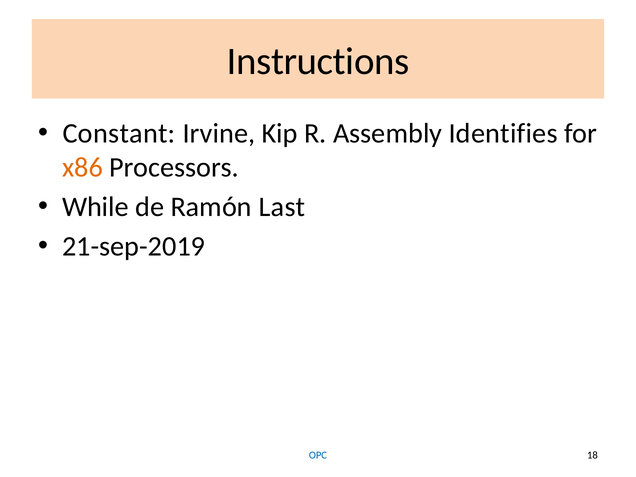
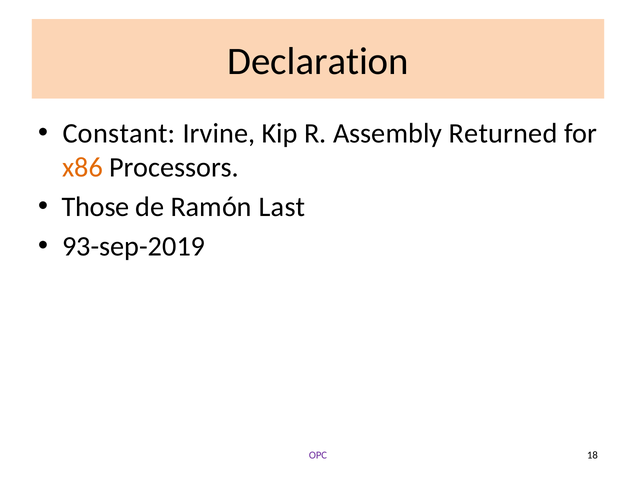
Instructions: Instructions -> Declaration
Identifies: Identifies -> Returned
While: While -> Those
21-sep-2019: 21-sep-2019 -> 93-sep-2019
OPC colour: blue -> purple
